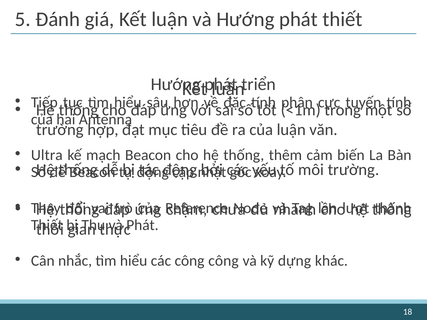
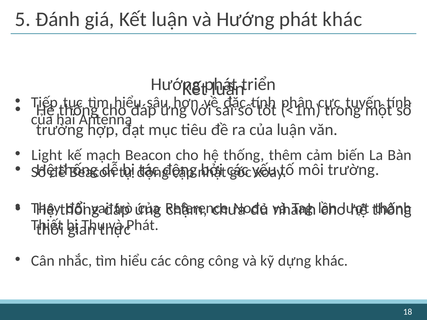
phát thiết: thiết -> khác
Ultra: Ultra -> Light
